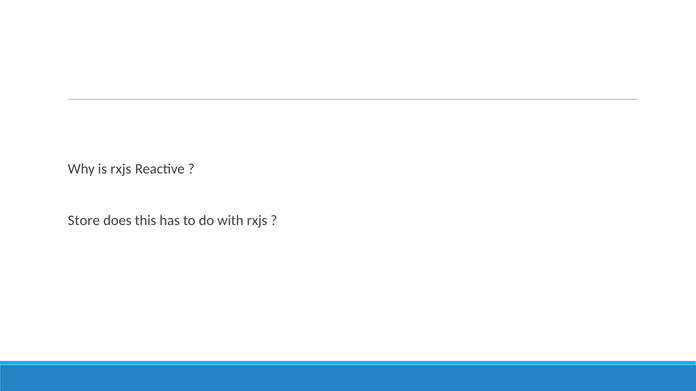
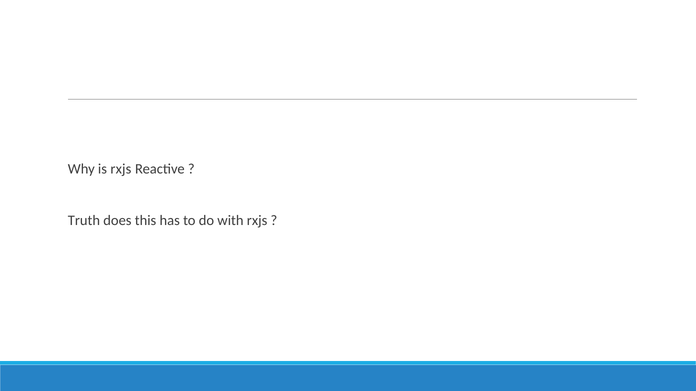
Store: Store -> Truth
